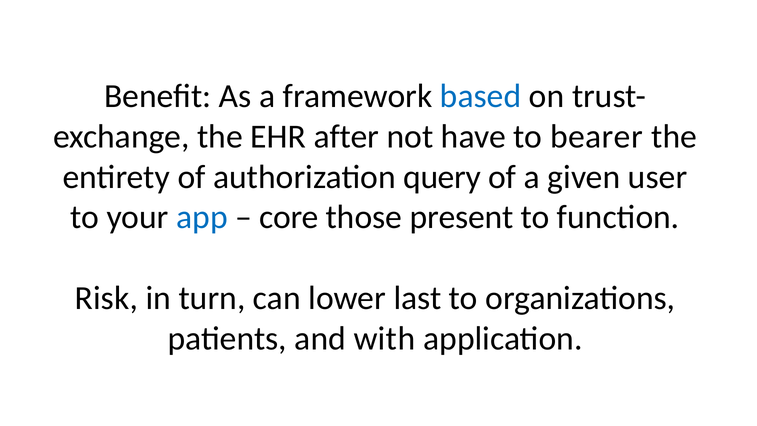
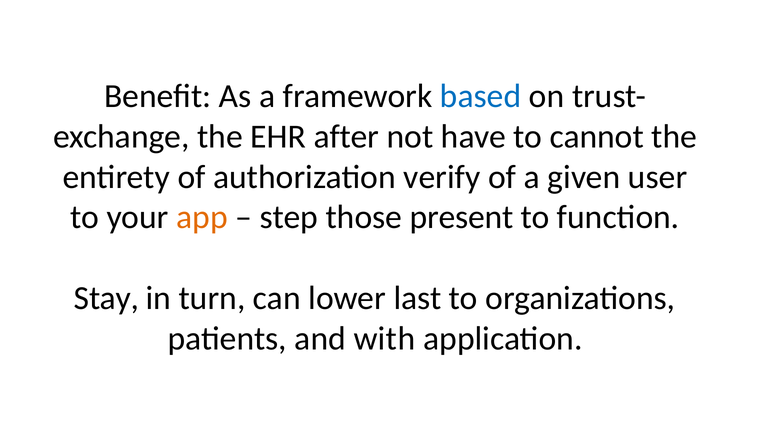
bearer: bearer -> cannot
query: query -> verify
app colour: blue -> orange
core: core -> step
Risk: Risk -> Stay
